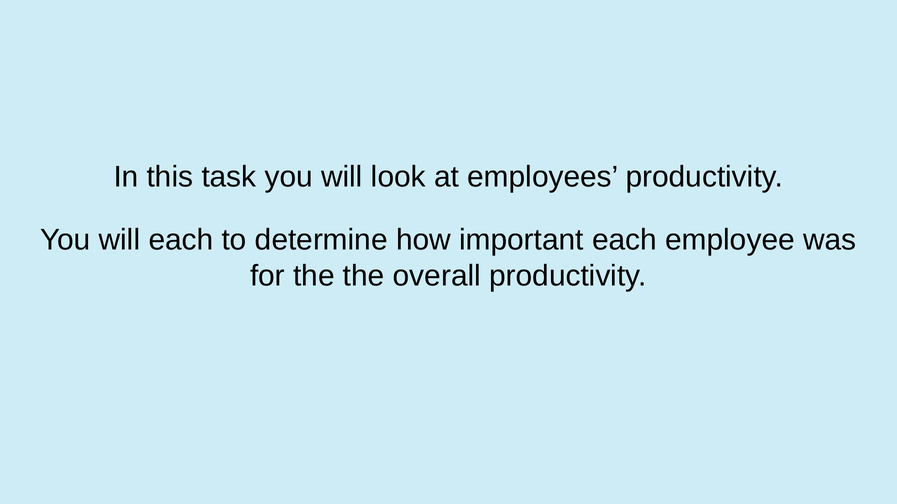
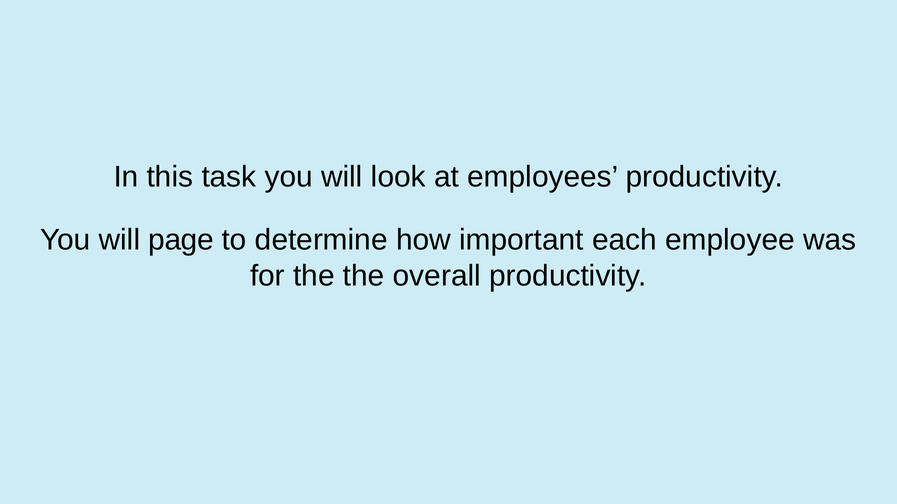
will each: each -> page
